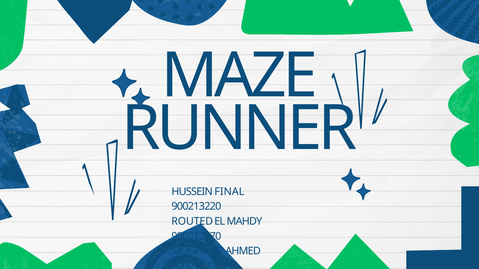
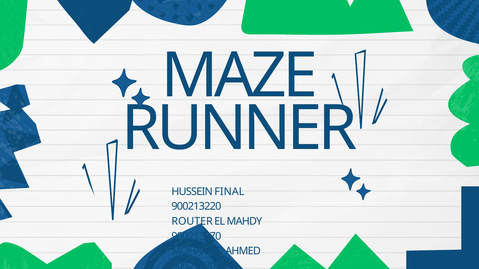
ROUTED: ROUTED -> ROUTER
